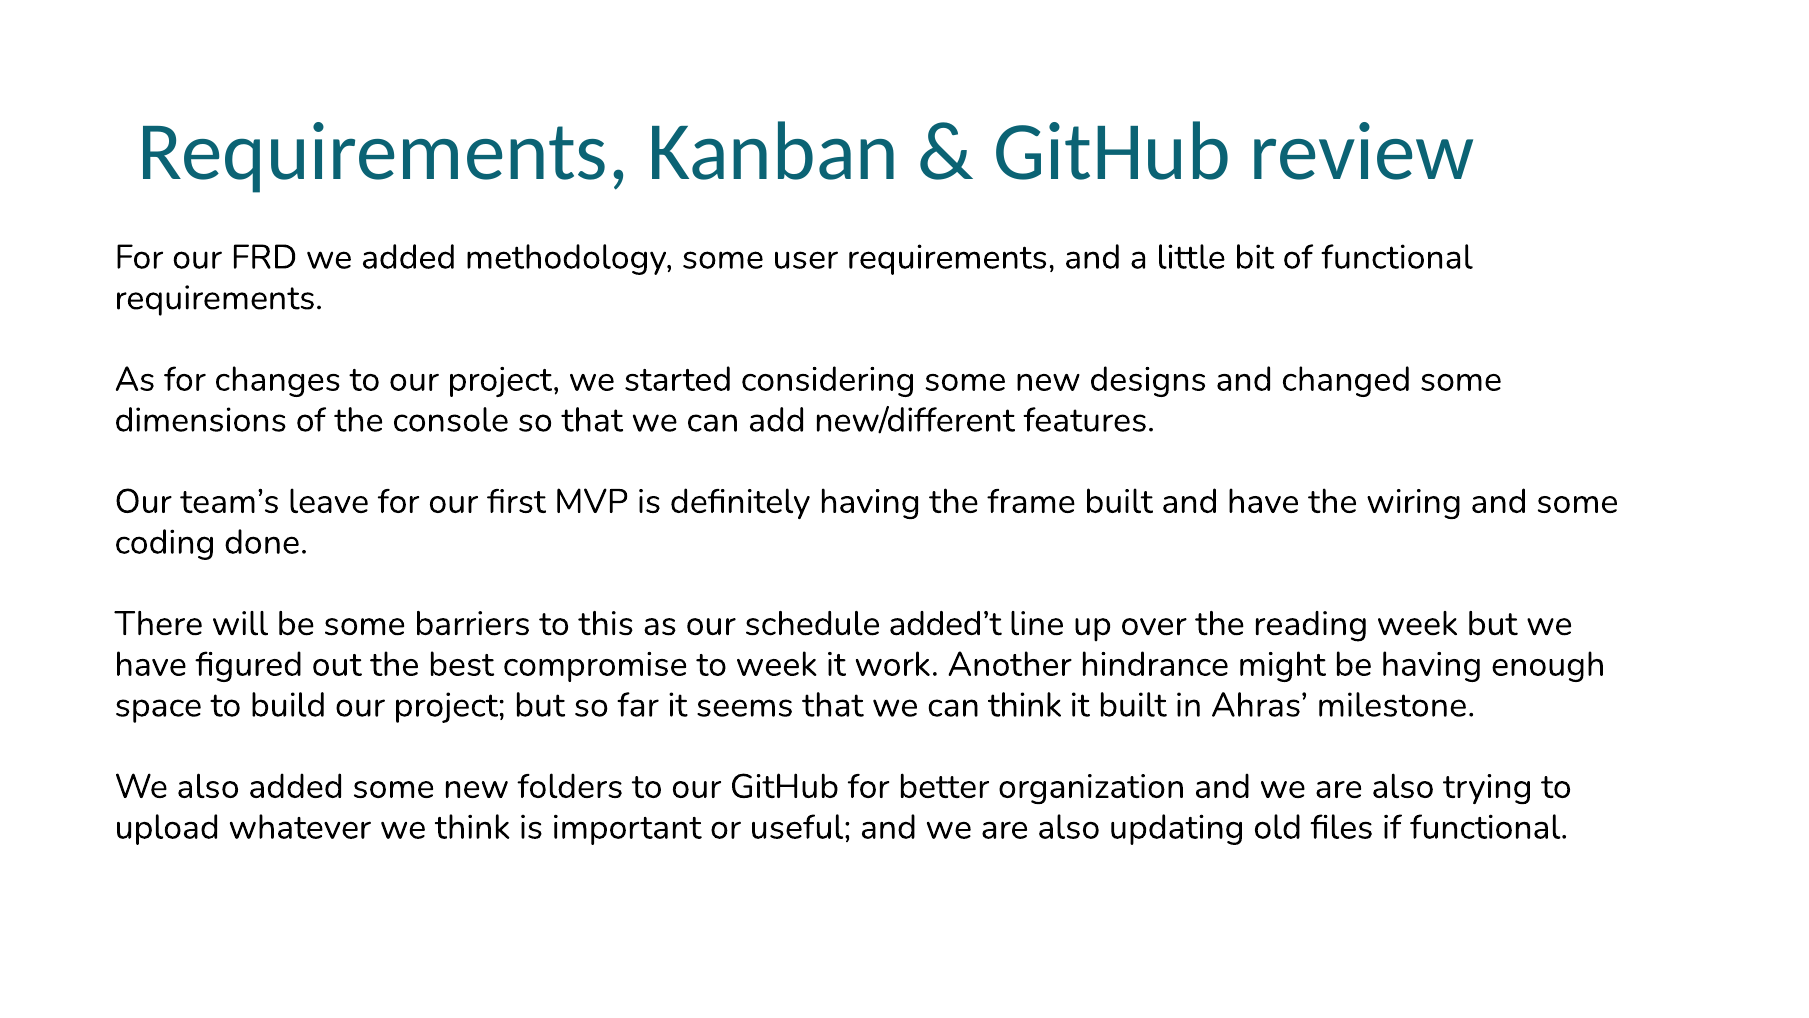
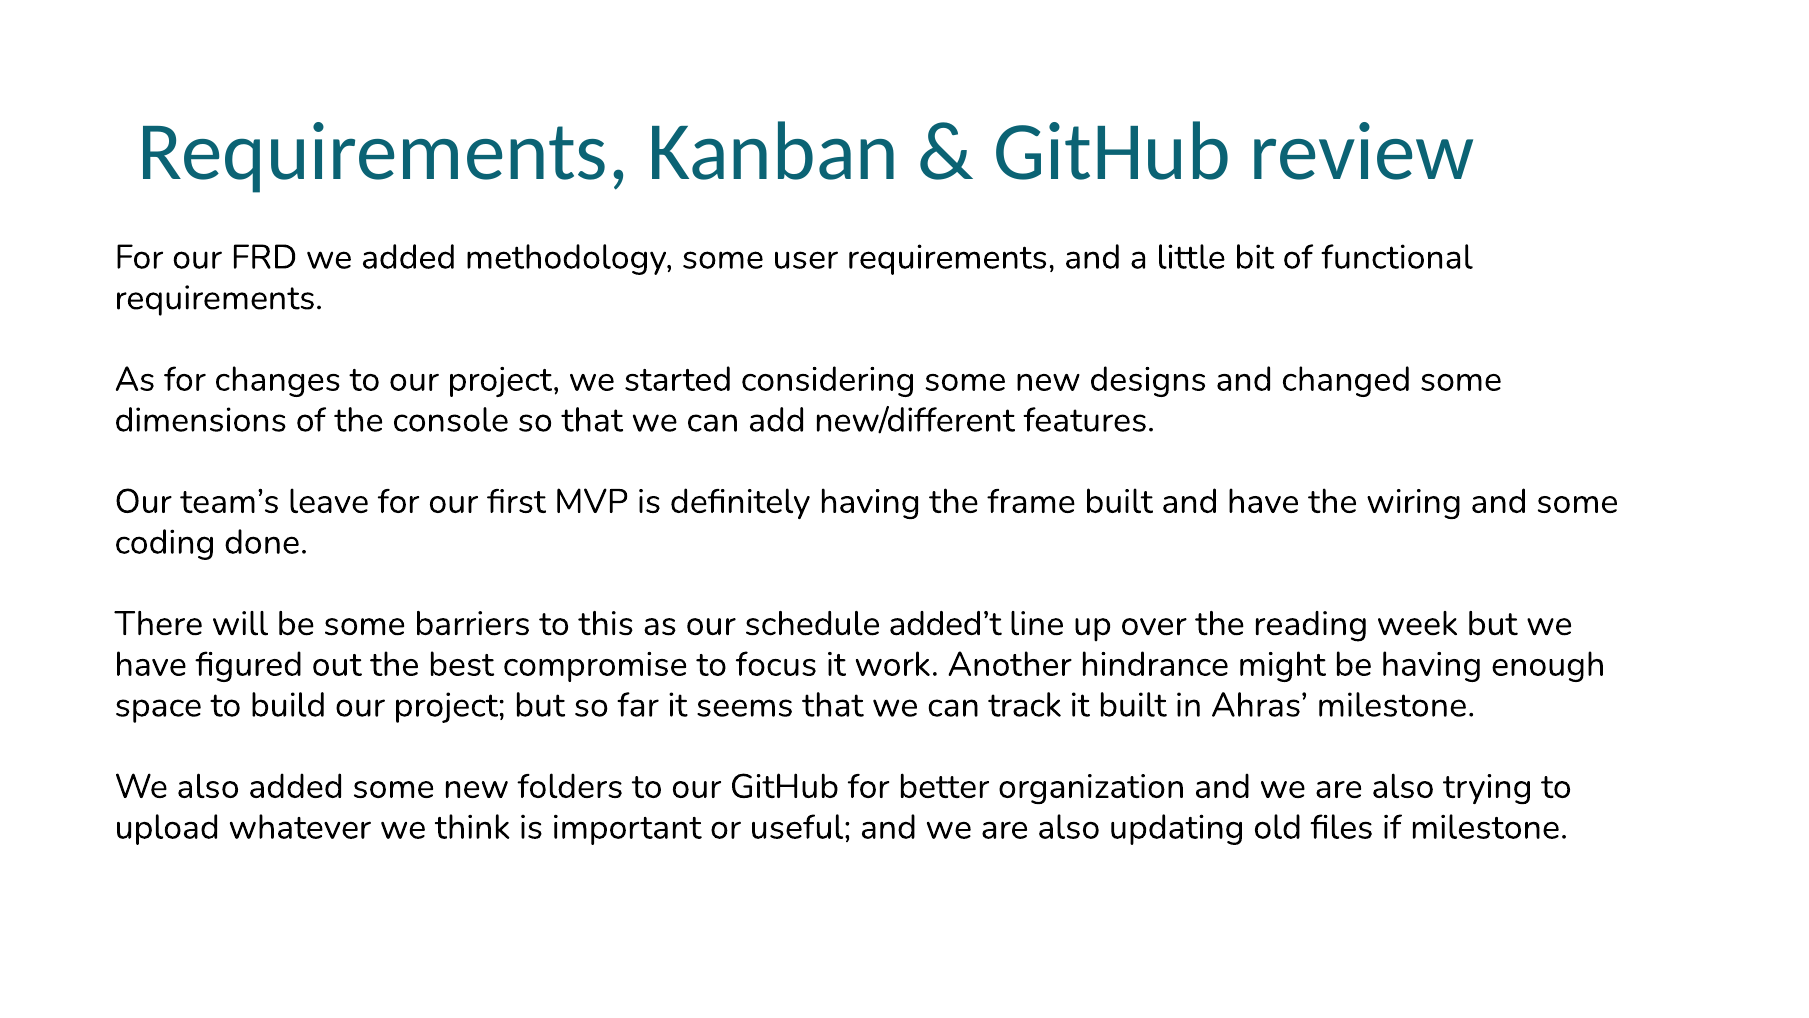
to week: week -> focus
can think: think -> track
if functional: functional -> milestone
